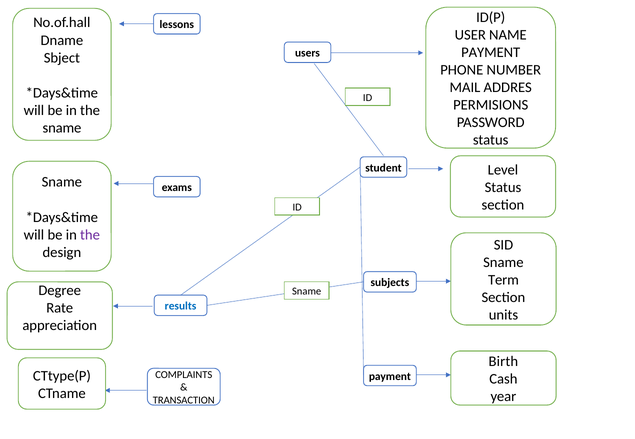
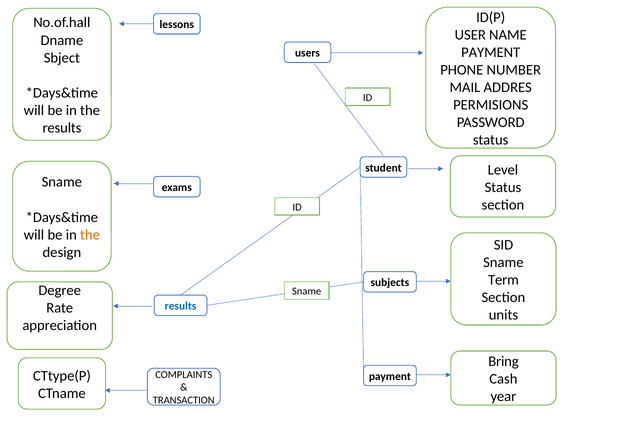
sname at (62, 128): sname -> results
the at (90, 235) colour: purple -> orange
Birth: Birth -> Bring
